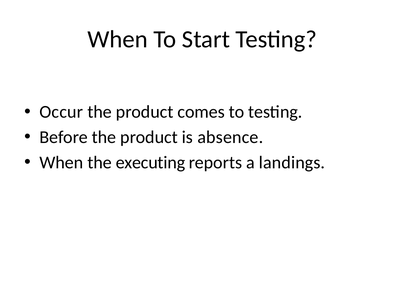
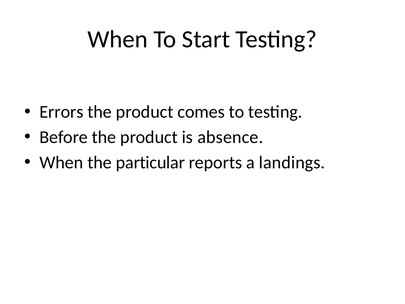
Occur: Occur -> Errors
executing: executing -> particular
